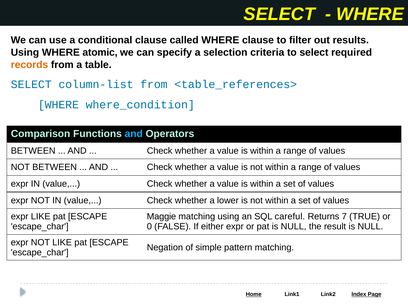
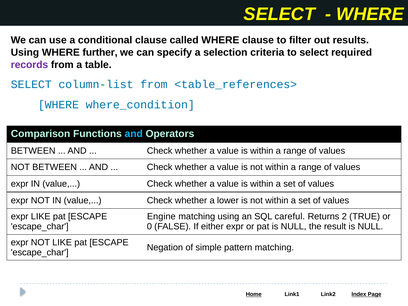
atomic: atomic -> further
records colour: orange -> purple
Maggie: Maggie -> Engine
7: 7 -> 2
